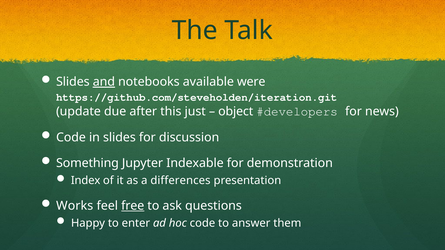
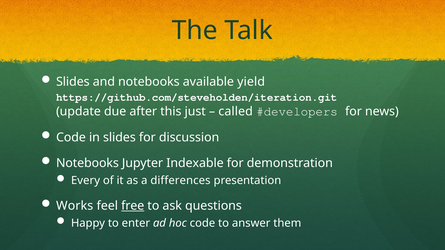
and underline: present -> none
were: were -> yield
object: object -> called
Something at (87, 163): Something -> Notebooks
Index: Index -> Every
